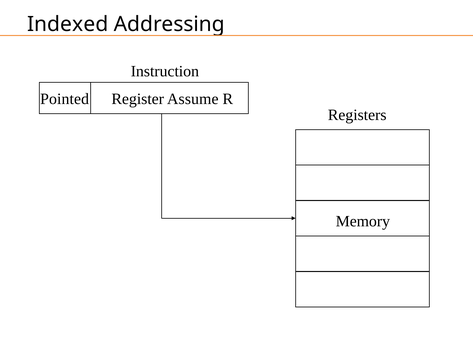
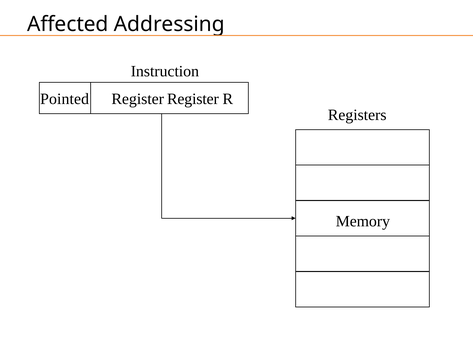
Indexed: Indexed -> Affected
Register Assume: Assume -> Register
